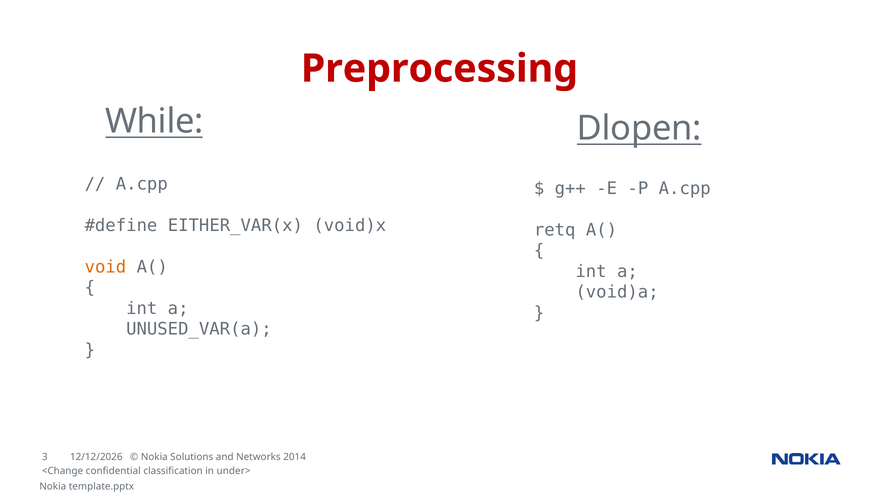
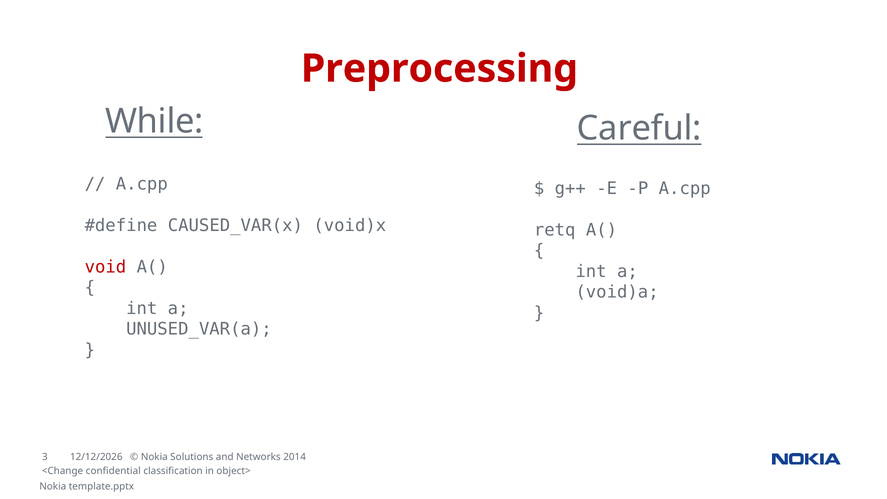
Dlopen: Dlopen -> Careful
EITHER_VAR(x: EITHER_VAR(x -> CAUSED_VAR(x
void colour: orange -> red
under>: under> -> object>
